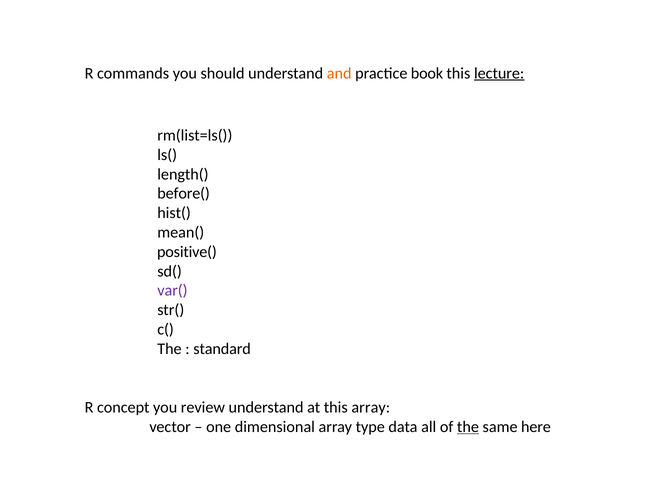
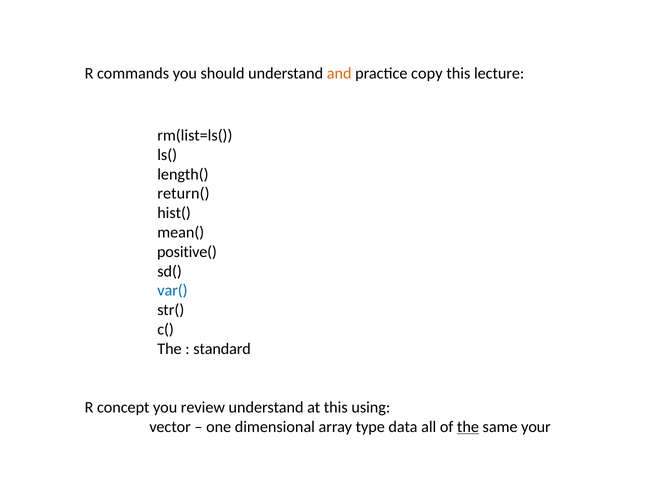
book: book -> copy
lecture underline: present -> none
before(: before( -> return(
var( colour: purple -> blue
this array: array -> using
here: here -> your
